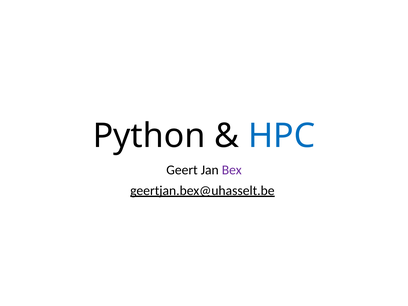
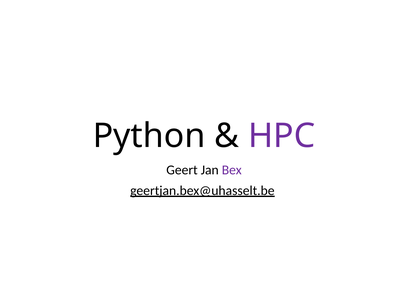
HPC colour: blue -> purple
